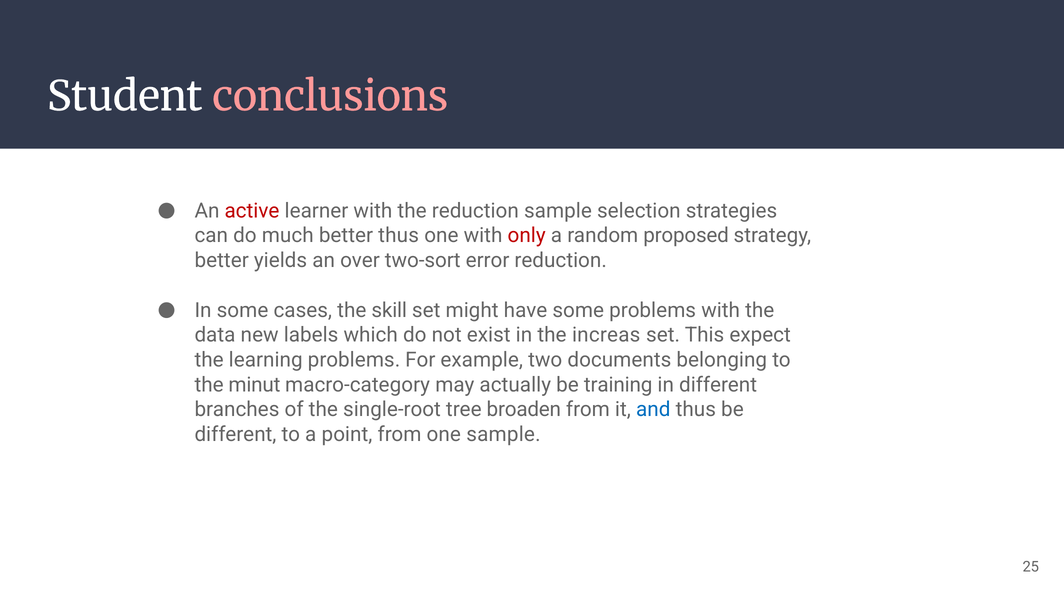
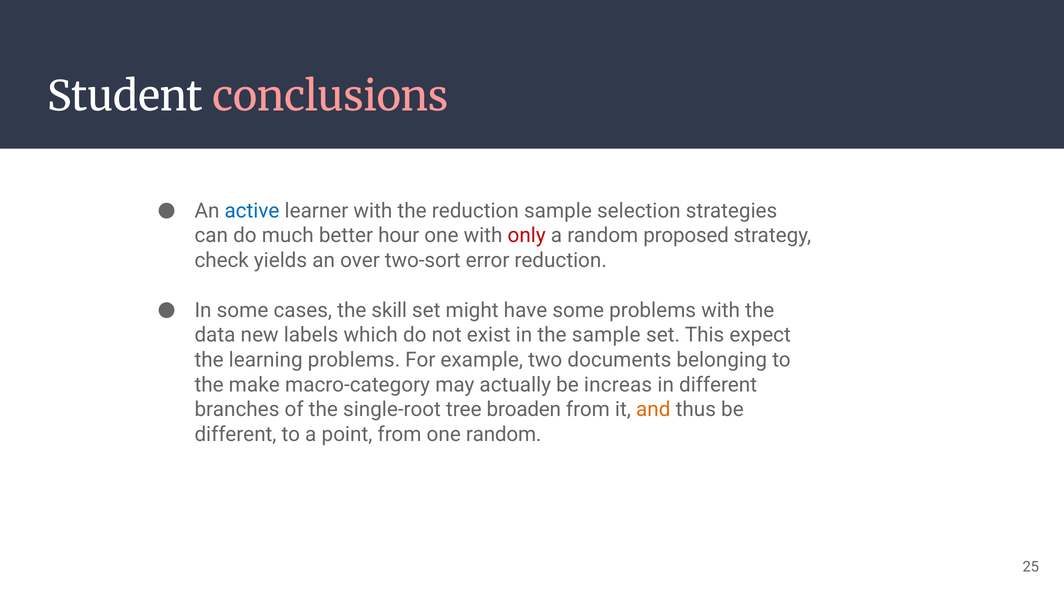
active colour: red -> blue
better thus: thus -> hour
better at (222, 260): better -> check
the increas: increas -> sample
minut: minut -> make
training: training -> increas
and colour: blue -> orange
one sample: sample -> random
